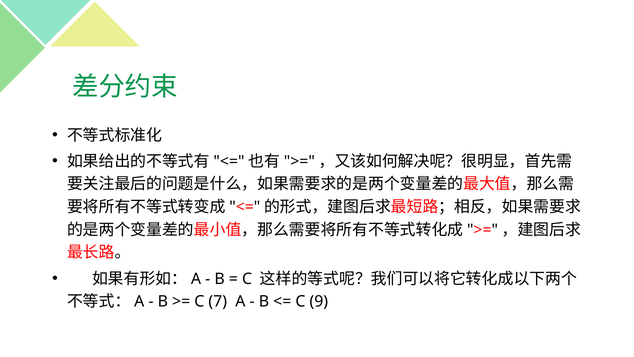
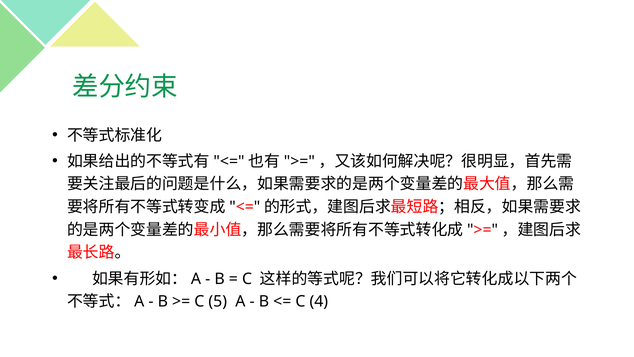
7: 7 -> 5
9: 9 -> 4
